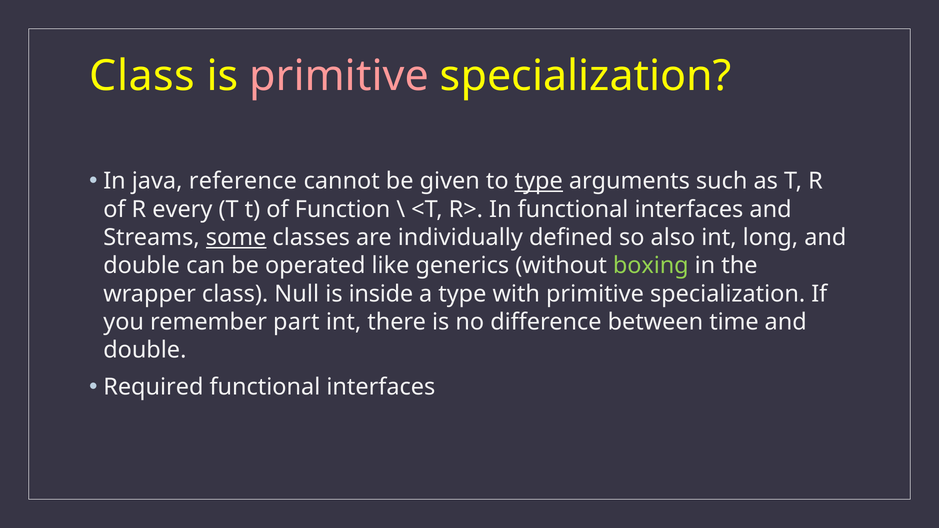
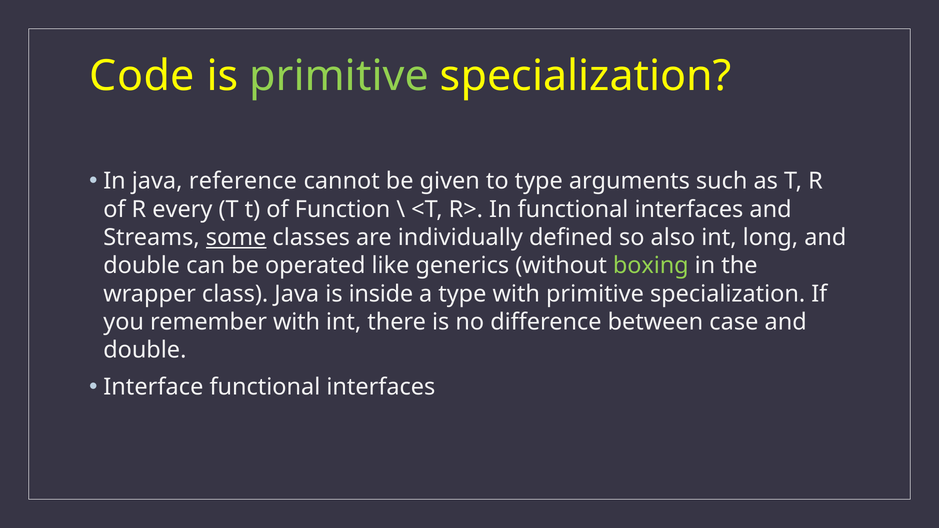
Class at (142, 76): Class -> Code
primitive at (339, 76) colour: pink -> light green
type at (539, 181) underline: present -> none
class Null: Null -> Java
remember part: part -> with
time: time -> case
Required: Required -> Interface
